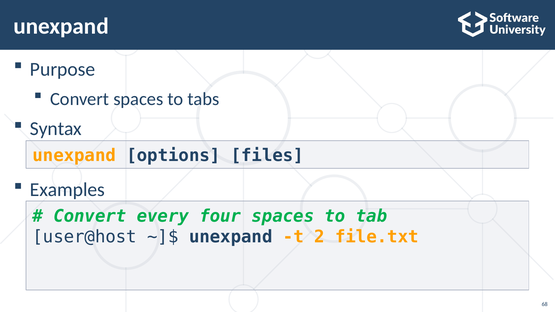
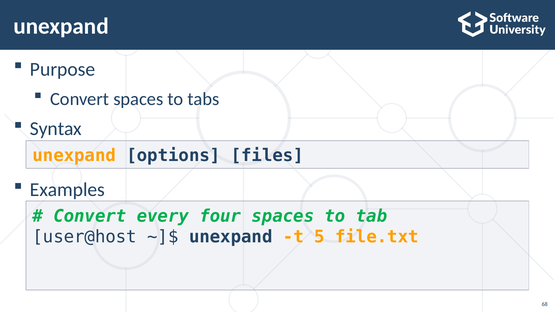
2: 2 -> 5
